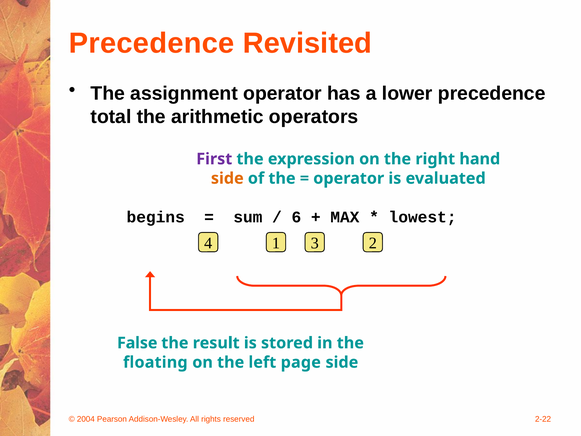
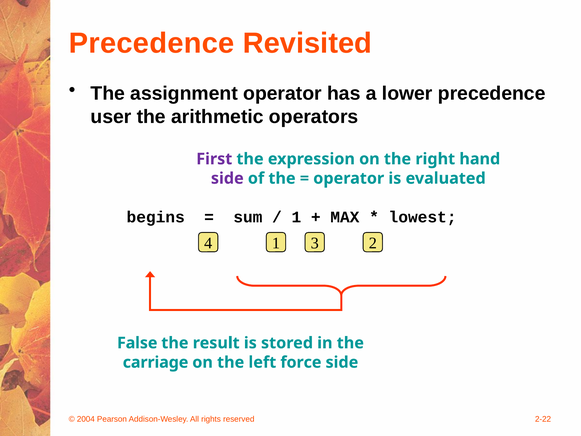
total: total -> user
side at (227, 178) colour: orange -> purple
6 at (296, 217): 6 -> 1
floating: floating -> carriage
page: page -> force
